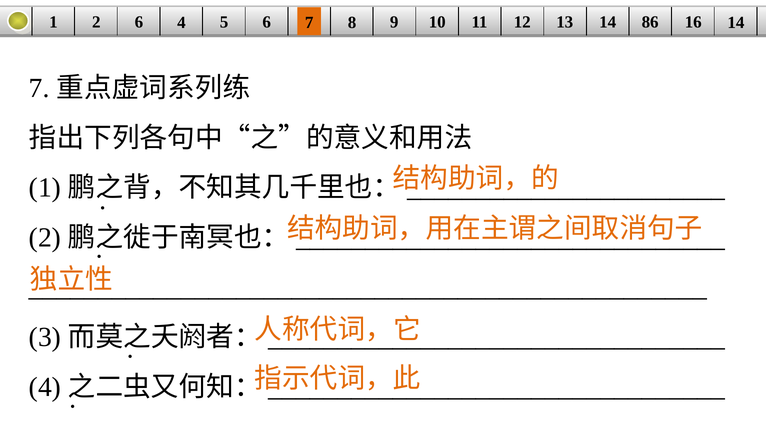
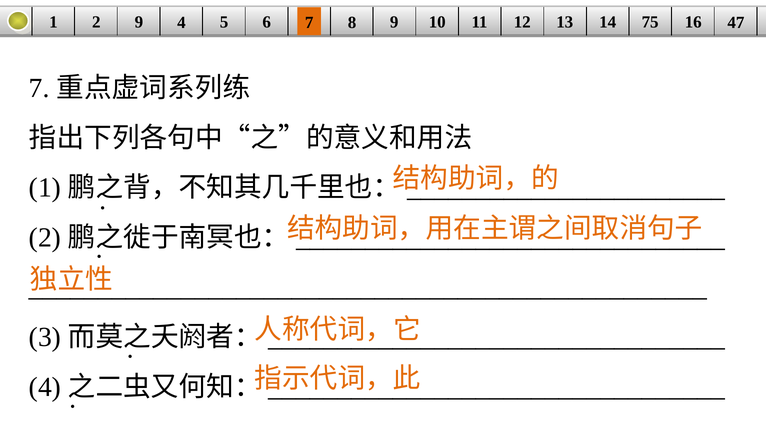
2 6: 6 -> 9
86: 86 -> 75
16 14: 14 -> 47
